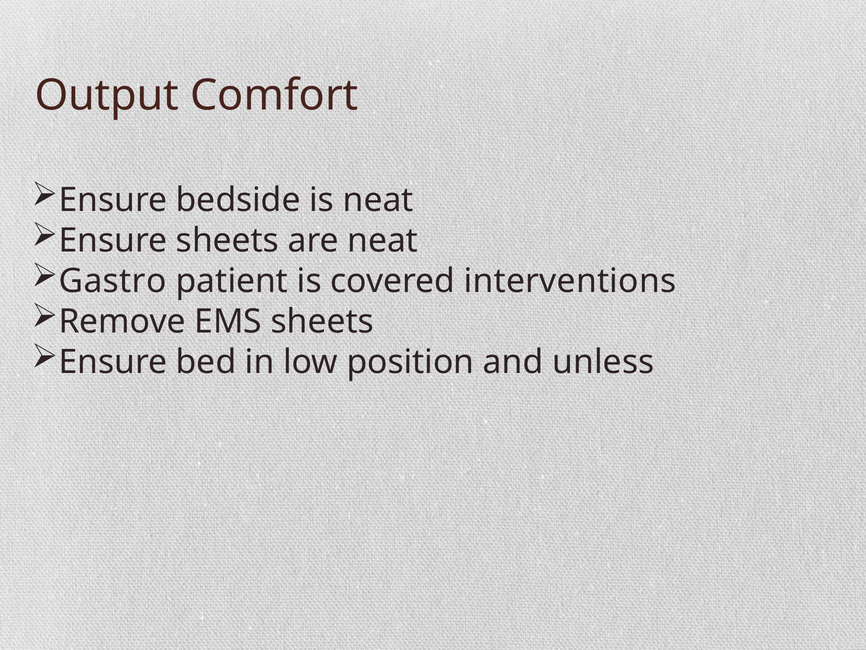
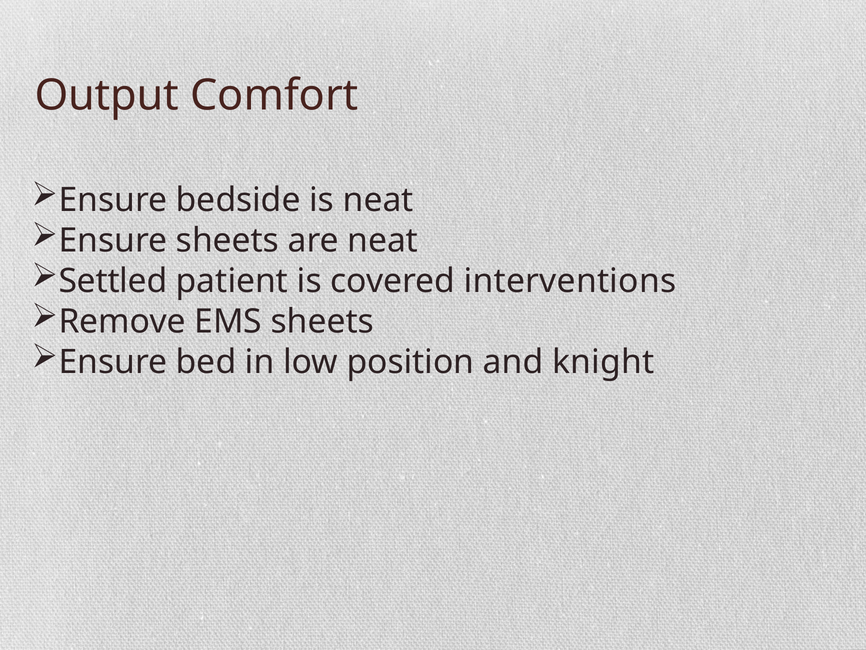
Gastro: Gastro -> Settled
unless: unless -> knight
